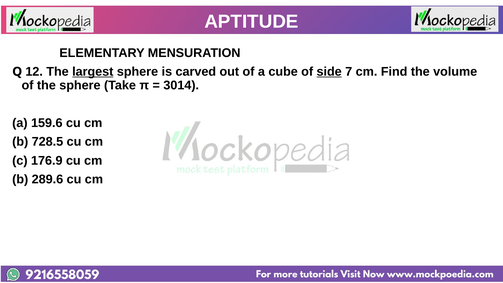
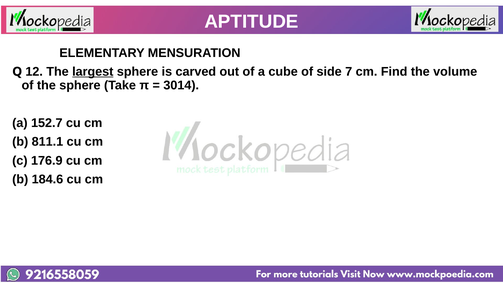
side underline: present -> none
159.6: 159.6 -> 152.7
728.5: 728.5 -> 811.1
289.6: 289.6 -> 184.6
